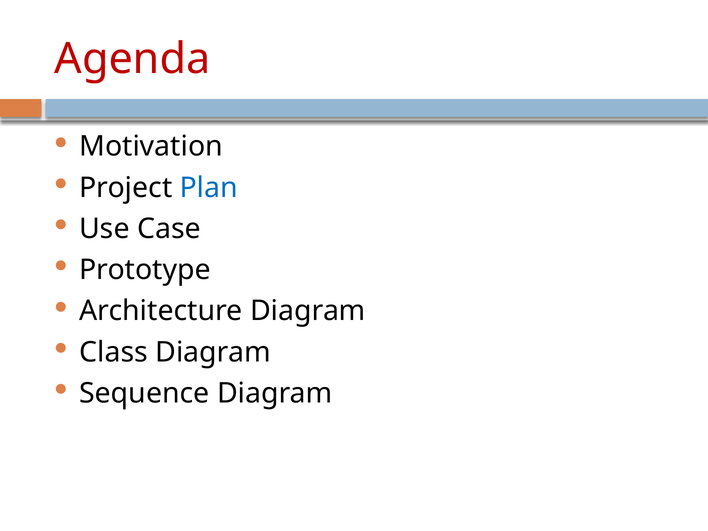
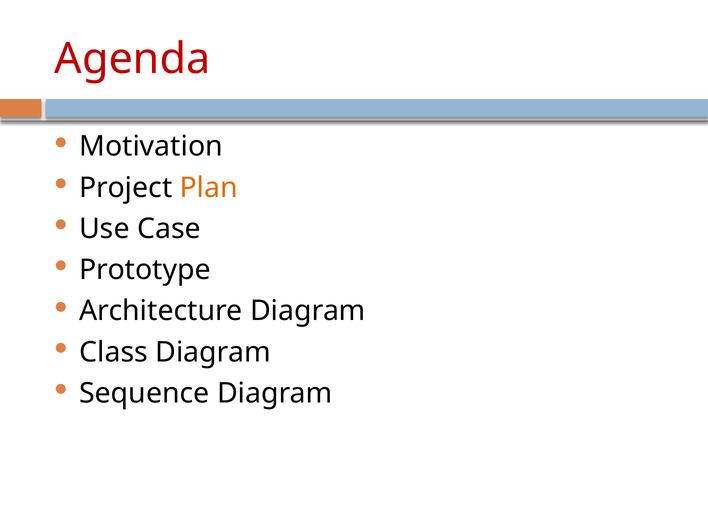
Plan colour: blue -> orange
